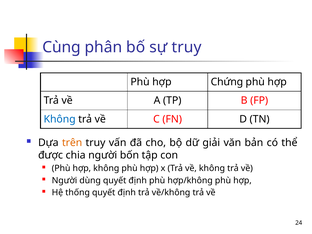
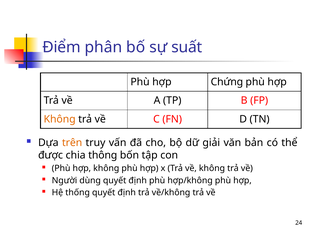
Cùng: Cùng -> Điểm
sự truy: truy -> suất
Không at (60, 119) colour: blue -> orange
chia người: người -> thông
